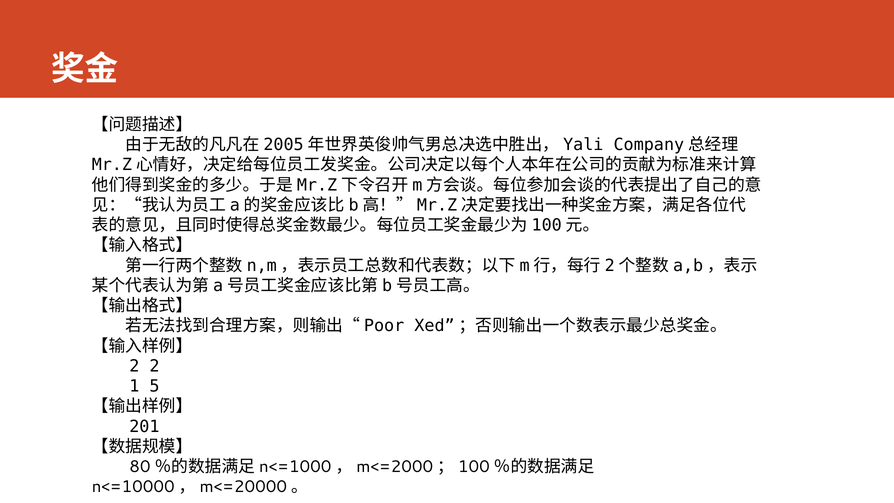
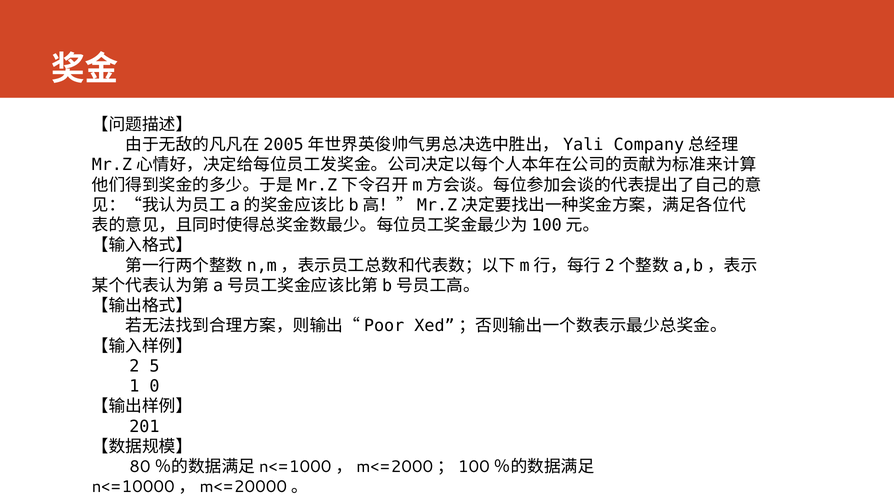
2 2: 2 -> 5
5: 5 -> 0
